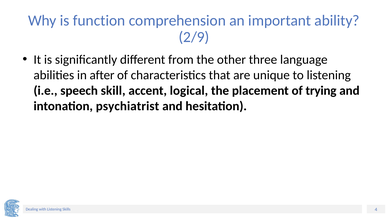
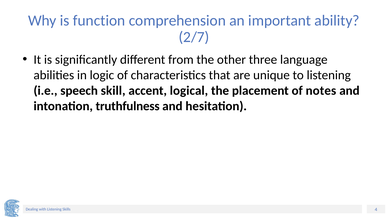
2/9: 2/9 -> 2/7
after: after -> logic
trying: trying -> notes
psychiatrist: psychiatrist -> truthfulness
